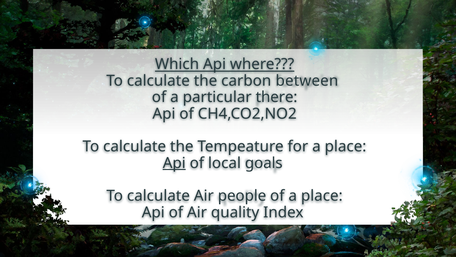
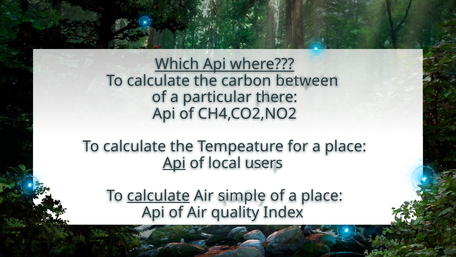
goals: goals -> users
calculate at (158, 196) underline: none -> present
people: people -> simple
